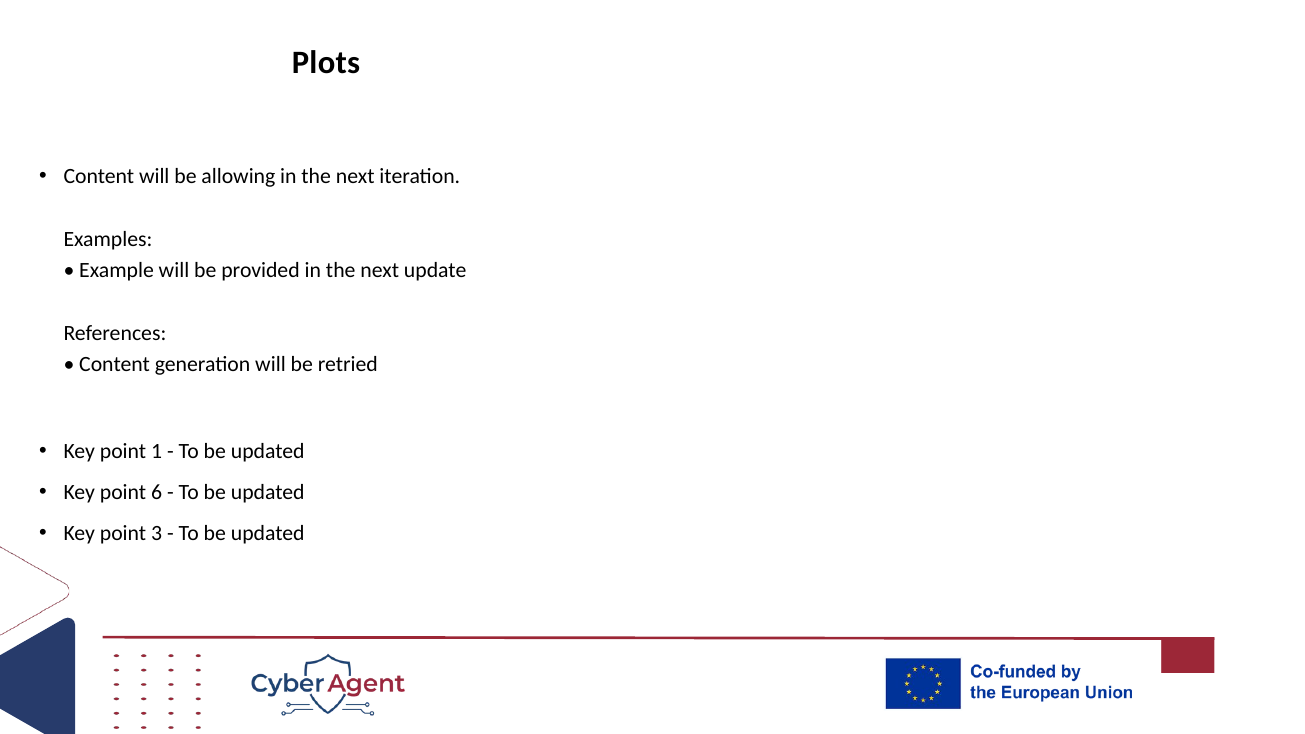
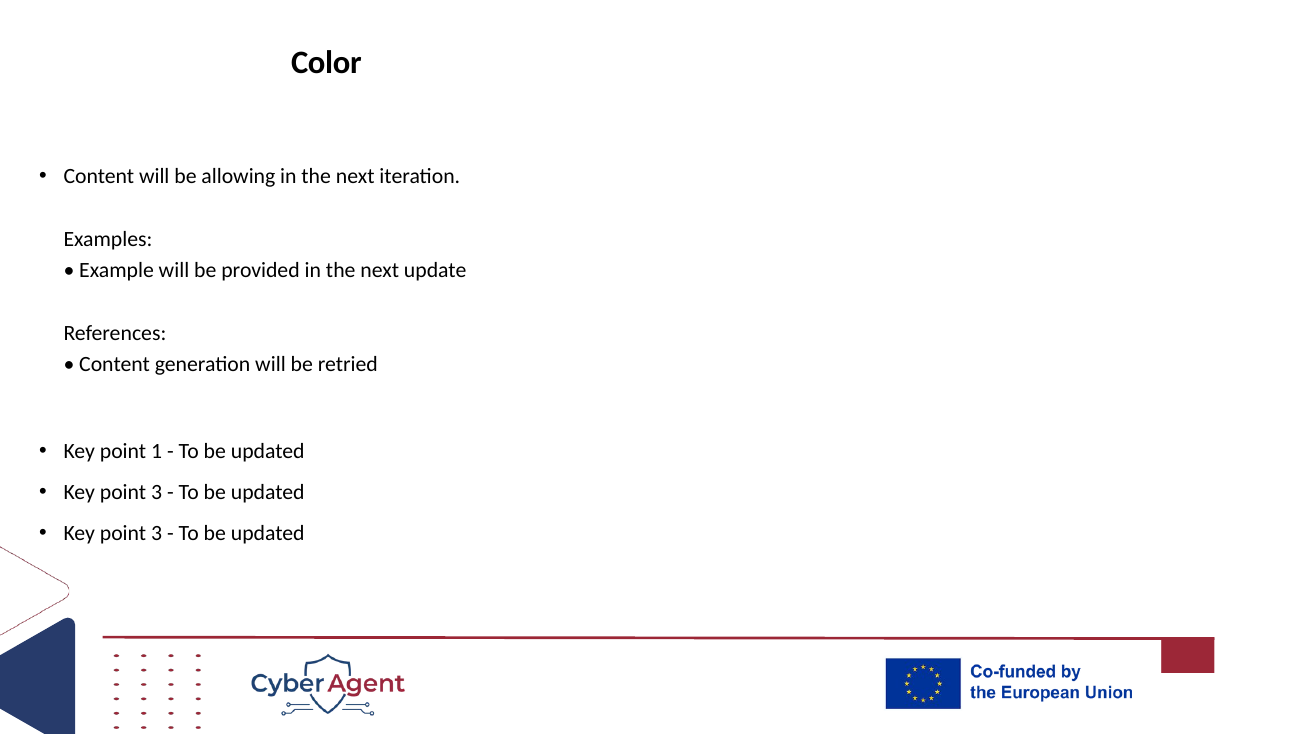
Plots: Plots -> Color
6 at (157, 492): 6 -> 3
